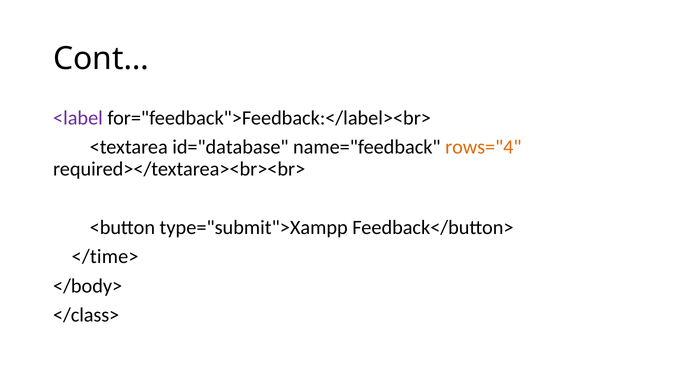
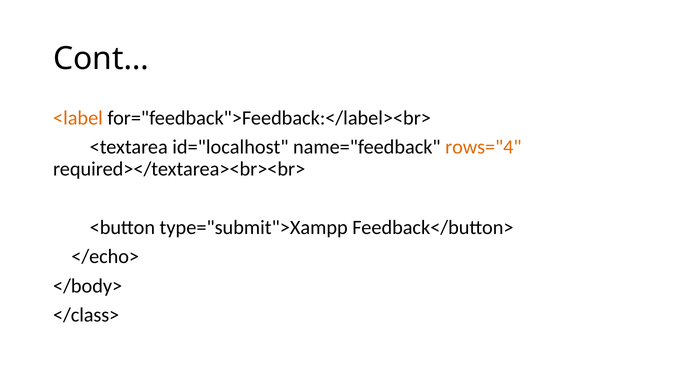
<label colour: purple -> orange
id="database: id="database -> id="localhost
</time>: </time> -> </echo>
